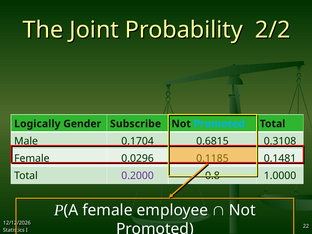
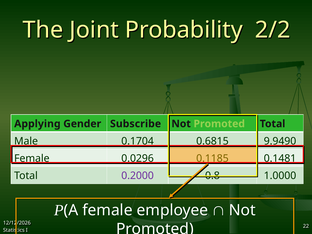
Logically: Logically -> Applying
Promoted at (219, 124) colour: light blue -> light green
0.3108: 0.3108 -> 9.9490
